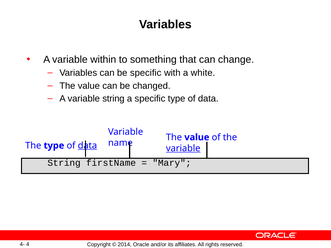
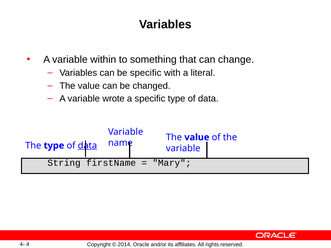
white: white -> literal
variable string: string -> wrote
variable at (183, 148) underline: present -> none
